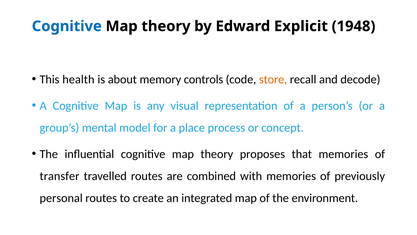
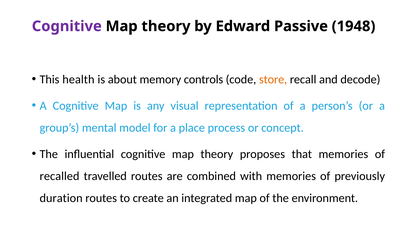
Cognitive at (67, 26) colour: blue -> purple
Explicit: Explicit -> Passive
transfer: transfer -> recalled
personal: personal -> duration
